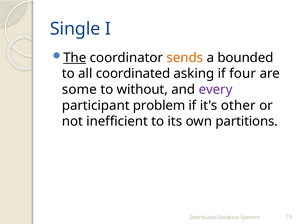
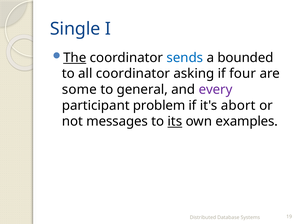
sends colour: orange -> blue
all coordinated: coordinated -> coordinator
without: without -> general
other: other -> abort
inefficient: inefficient -> messages
its underline: none -> present
partitions: partitions -> examples
